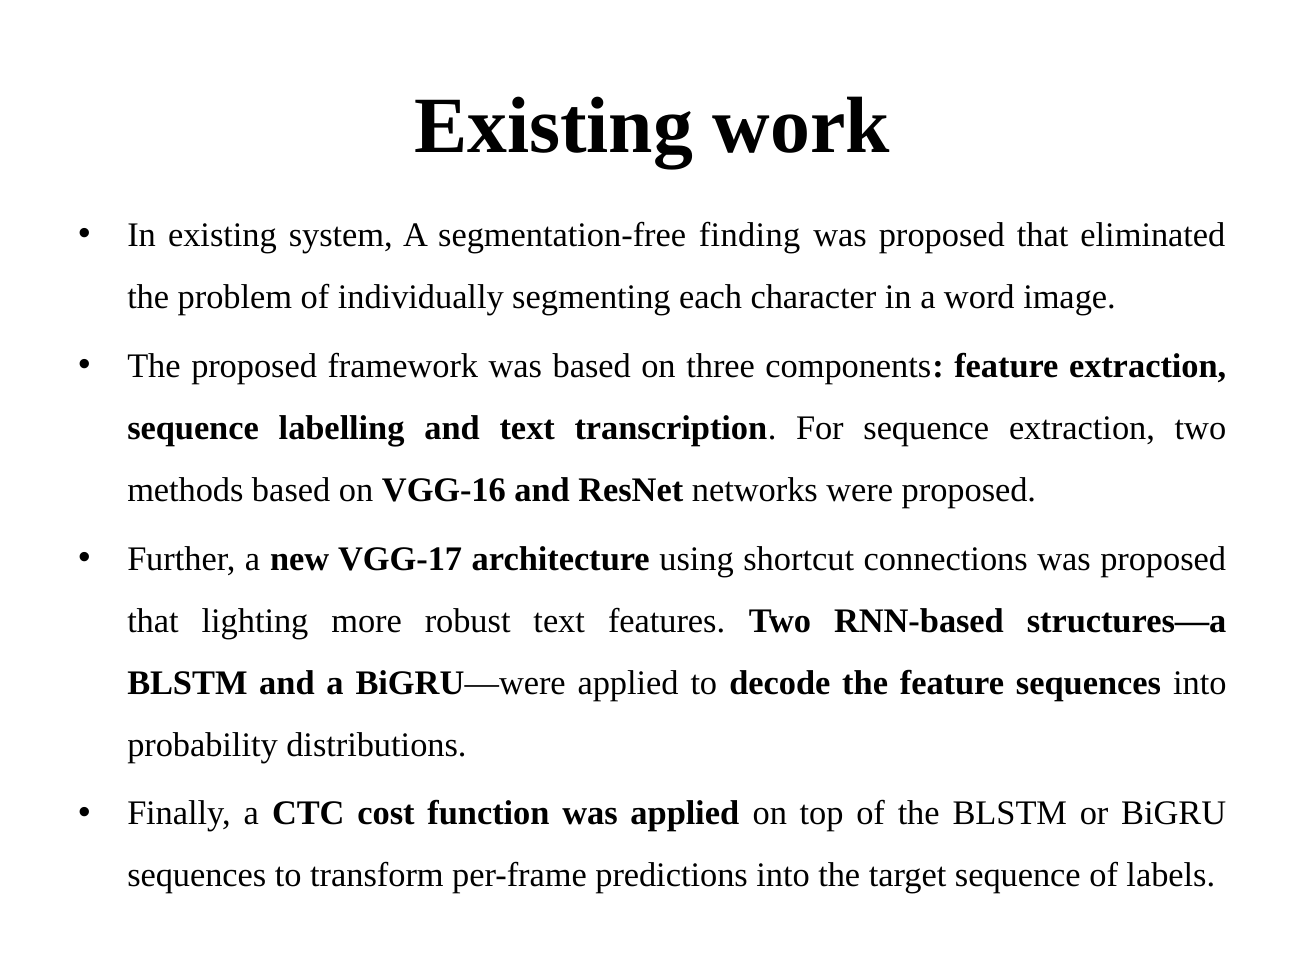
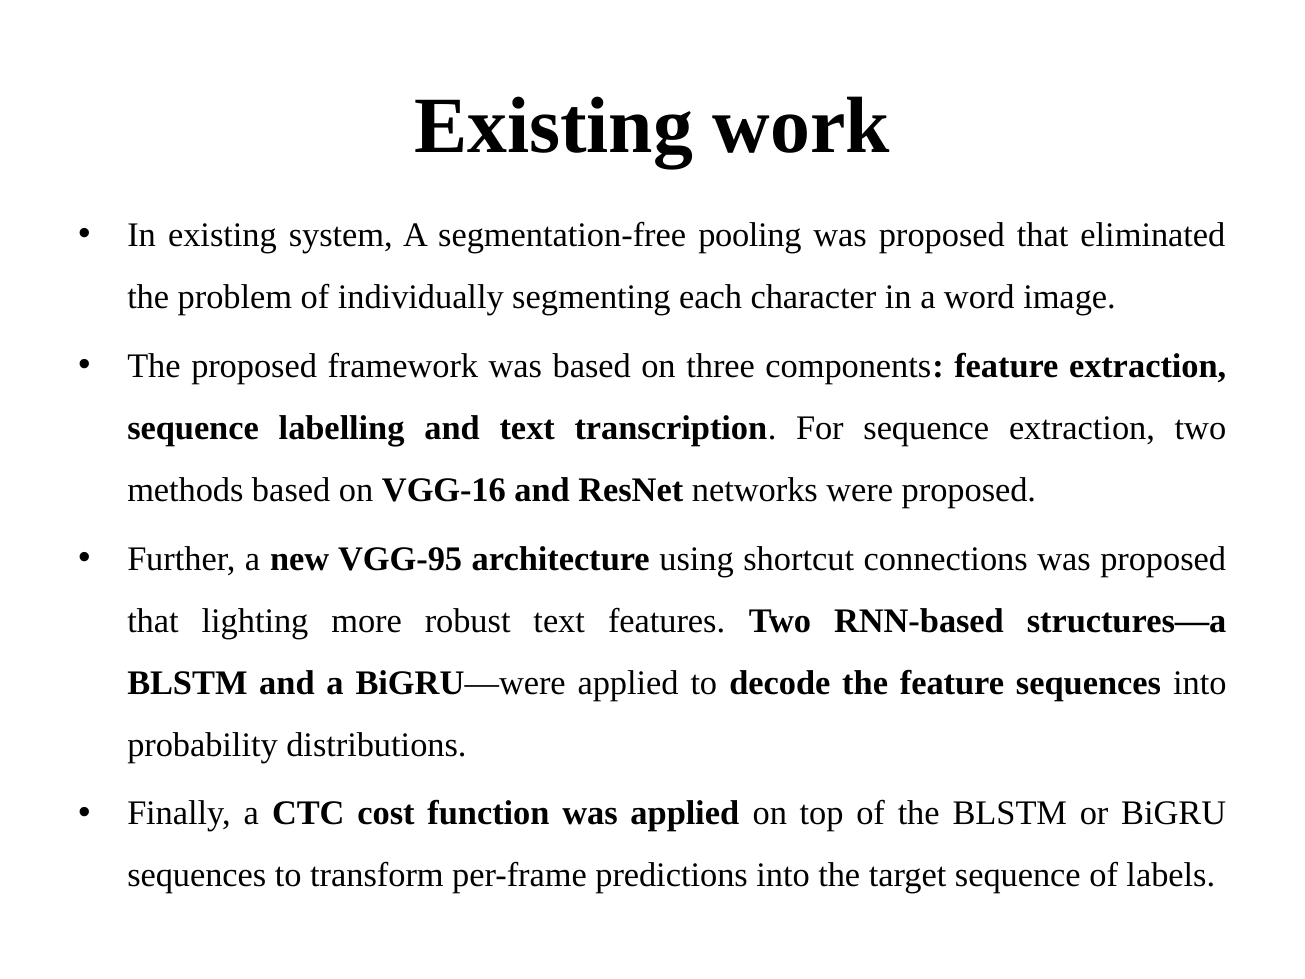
finding: finding -> pooling
VGG-17: VGG-17 -> VGG-95
